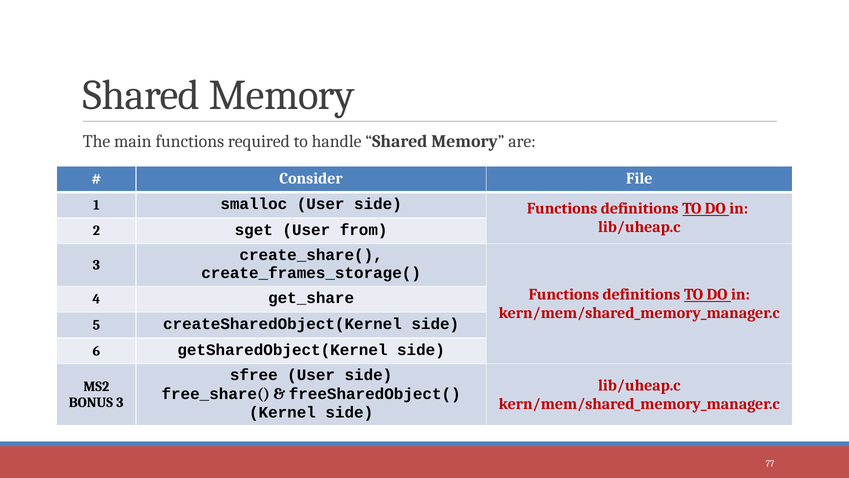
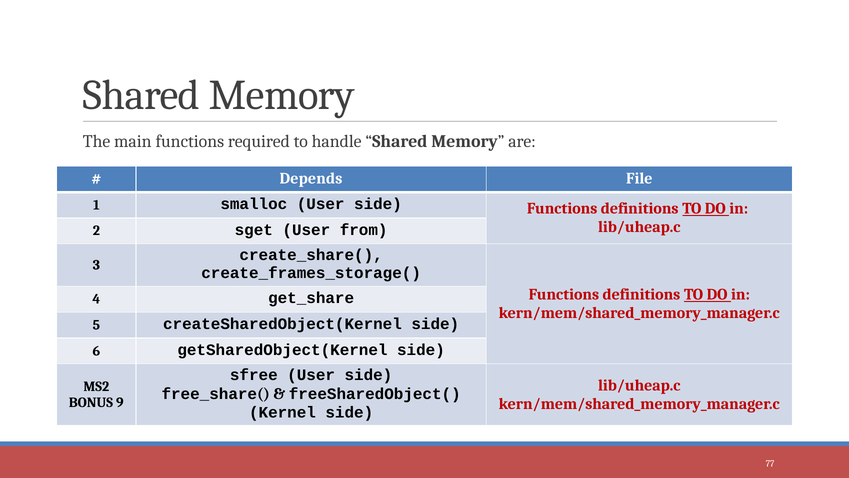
Consider: Consider -> Depends
BONUS 3: 3 -> 9
